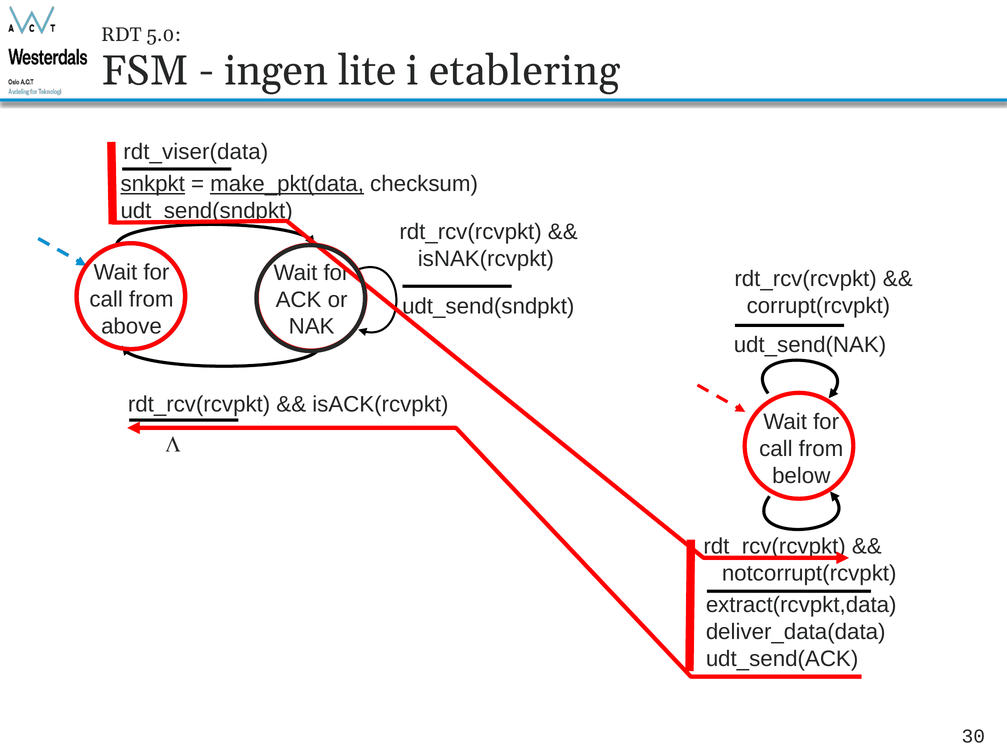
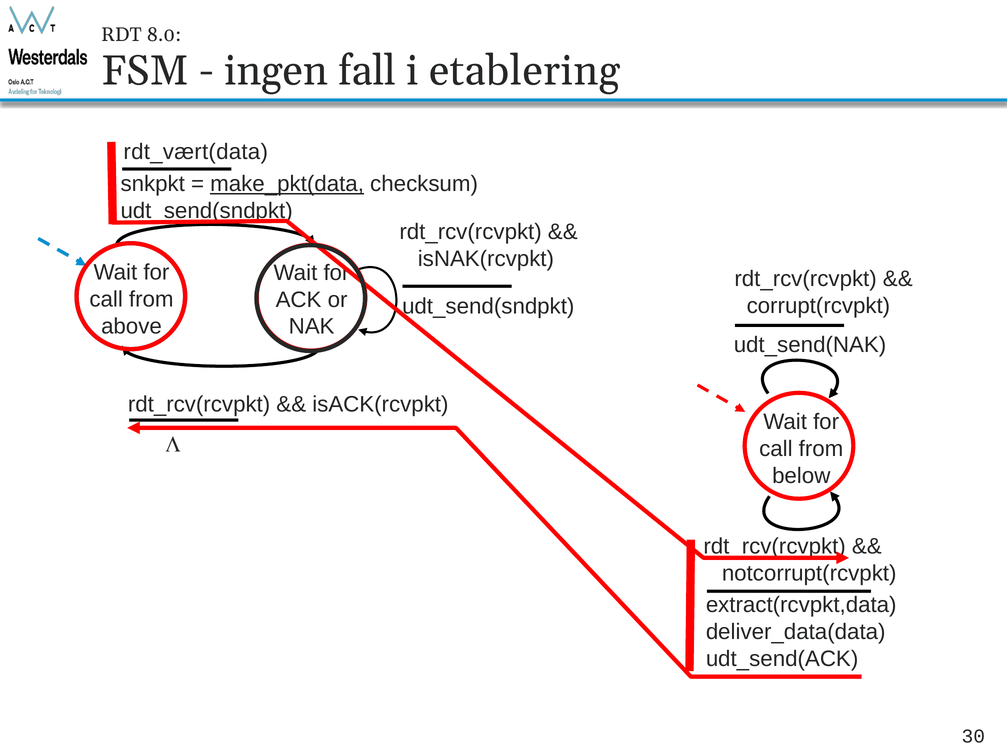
5.0: 5.0 -> 8.0
lite: lite -> fall
rdt_viser(data: rdt_viser(data -> rdt_vært(data
snkpkt underline: present -> none
